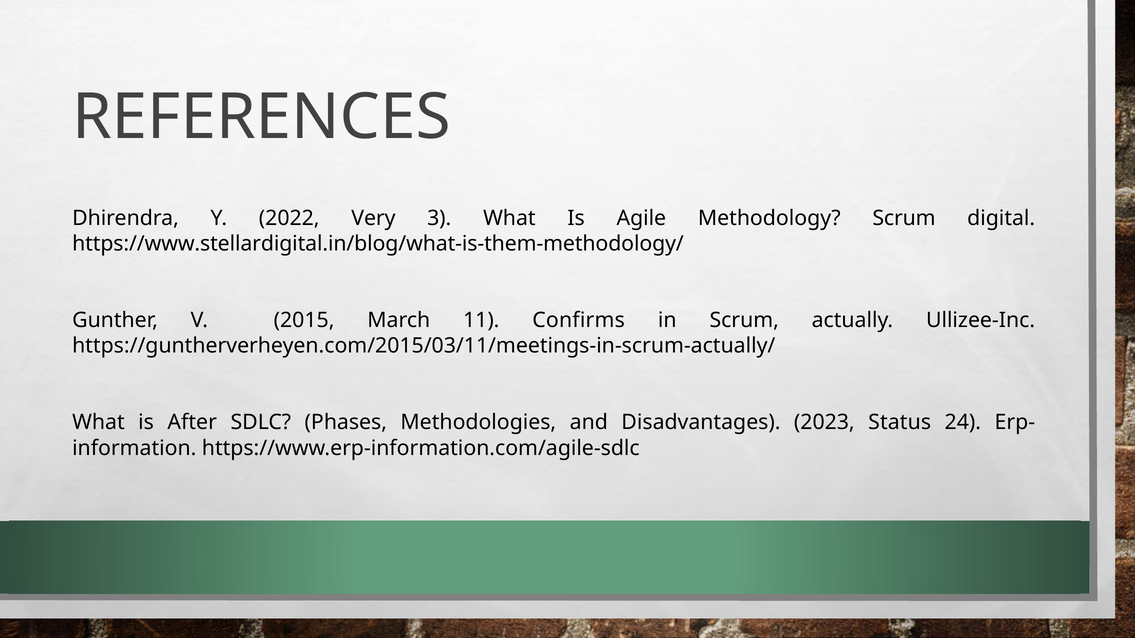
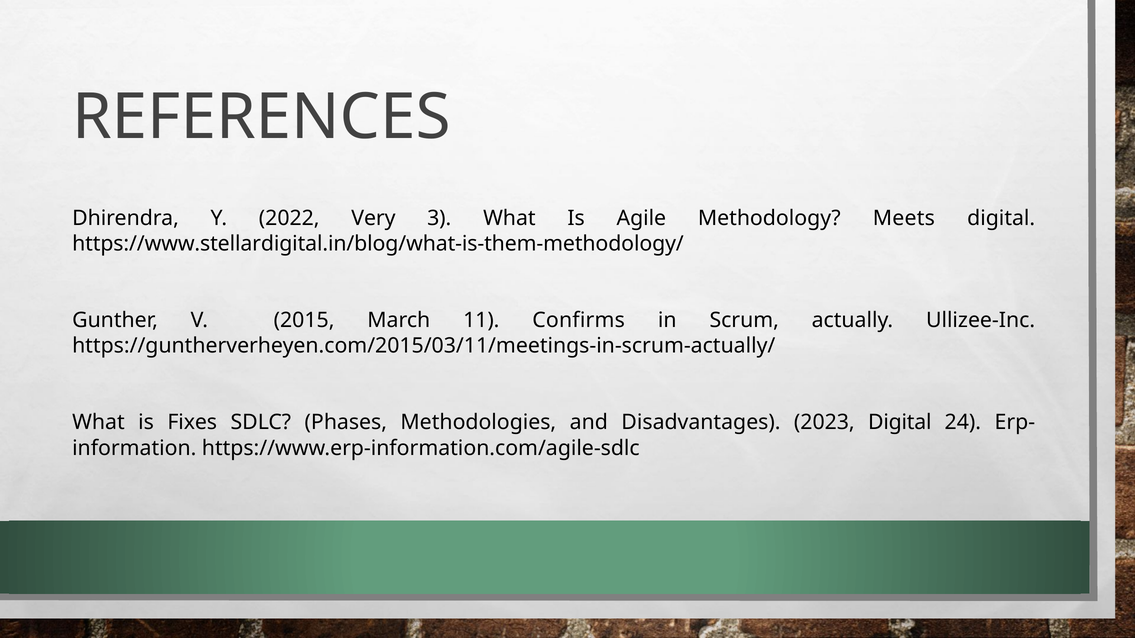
Methodology Scrum: Scrum -> Meets
After: After -> Fixes
2023 Status: Status -> Digital
